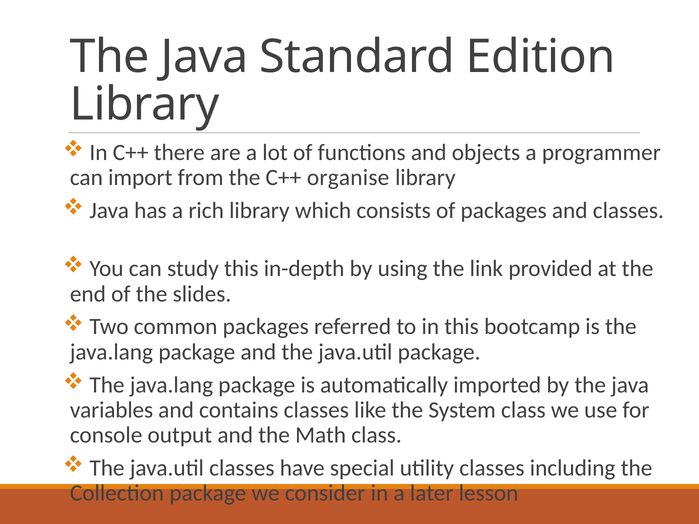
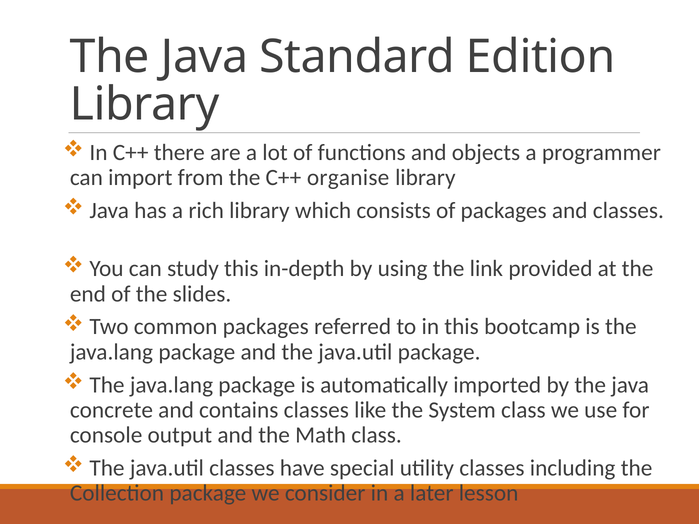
variables: variables -> concrete
